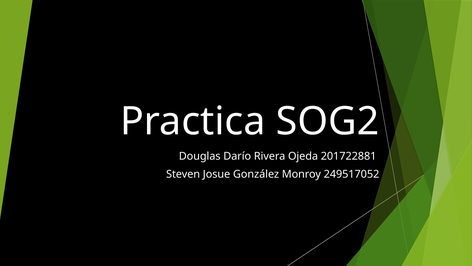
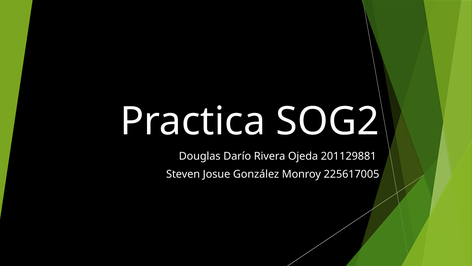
201722881: 201722881 -> 201129881
249517052: 249517052 -> 225617005
